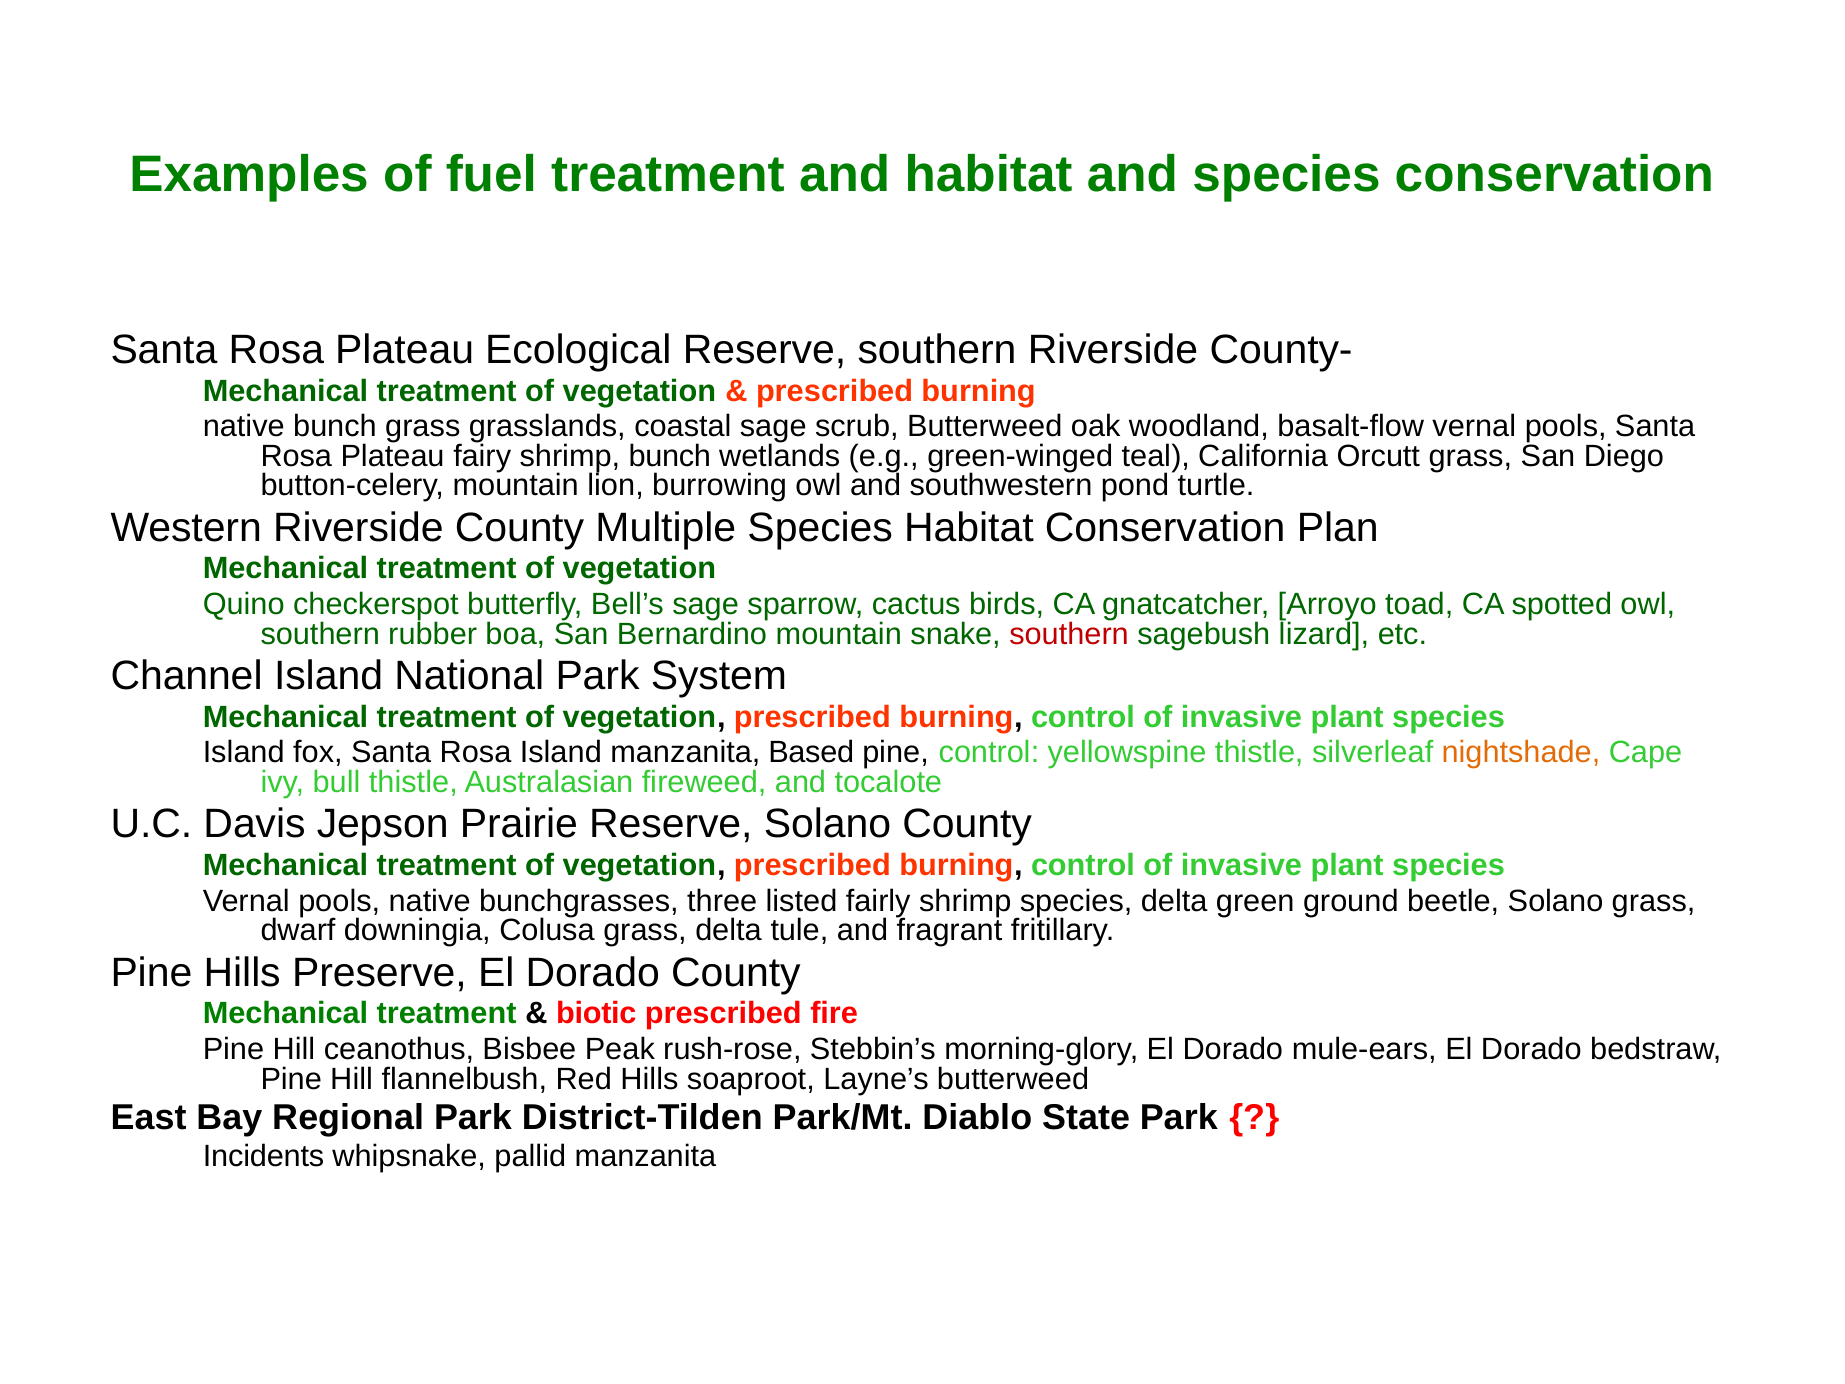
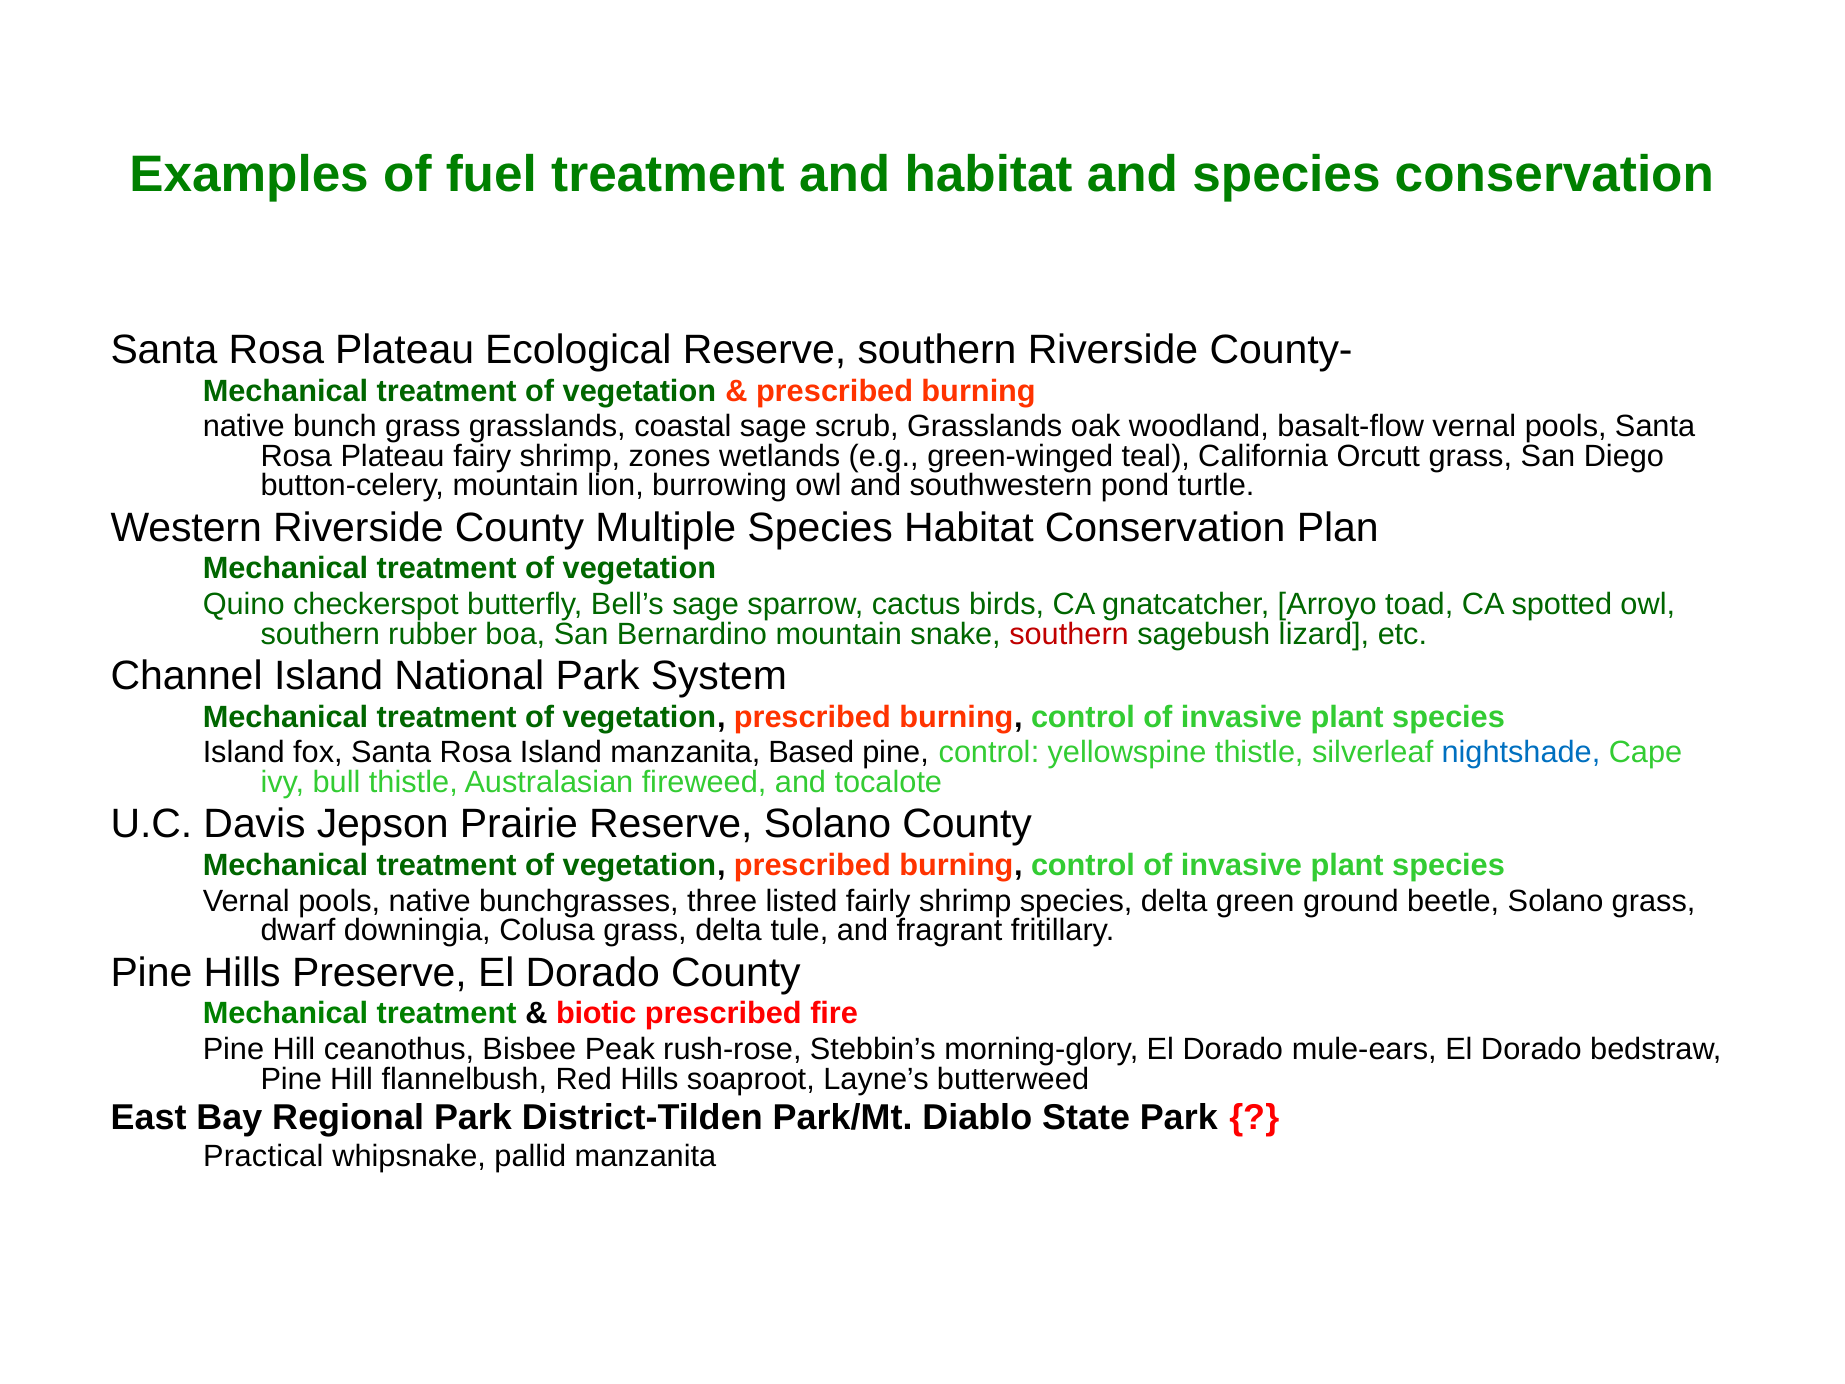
scrub Butterweed: Butterweed -> Grasslands
shrimp bunch: bunch -> zones
nightshade colour: orange -> blue
Incidents: Incidents -> Practical
